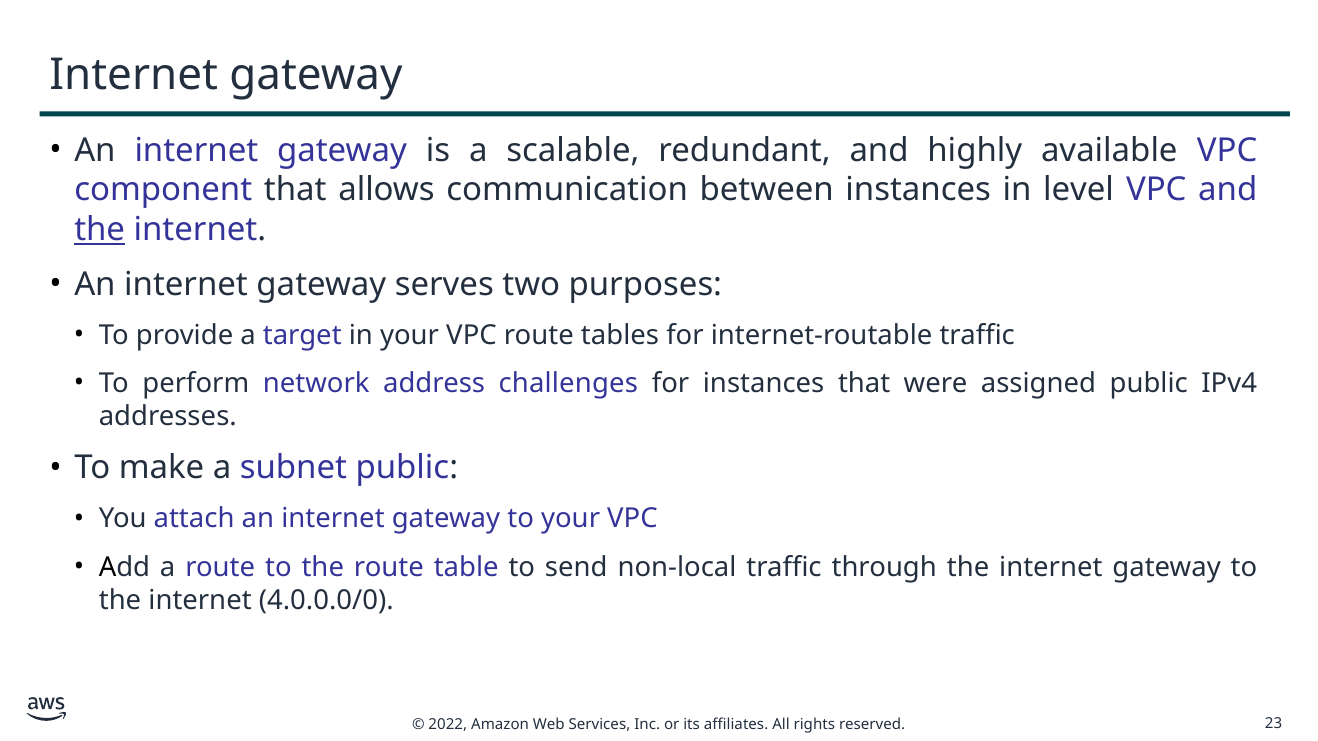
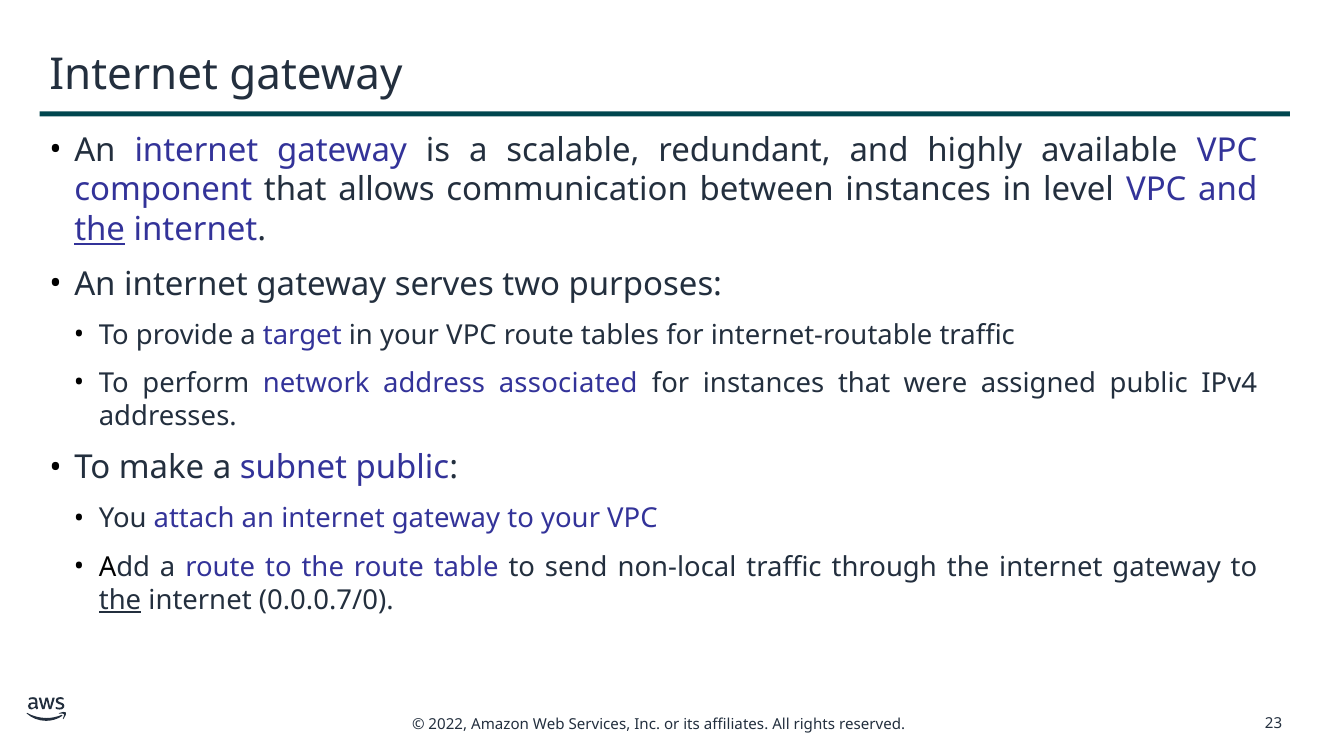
challenges: challenges -> associated
the at (120, 600) underline: none -> present
4.0.0.0/0: 4.0.0.0/0 -> 0.0.0.7/0
